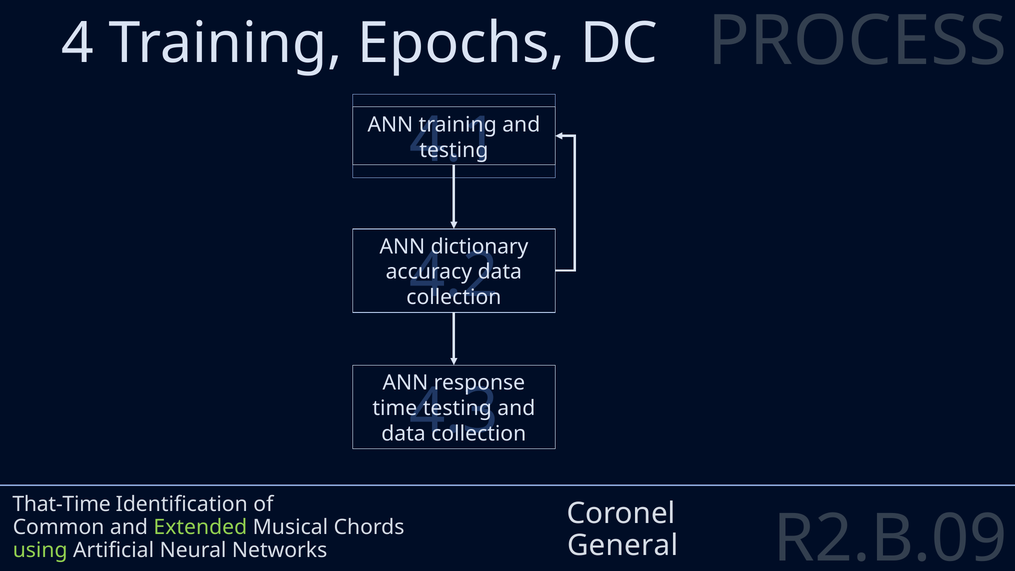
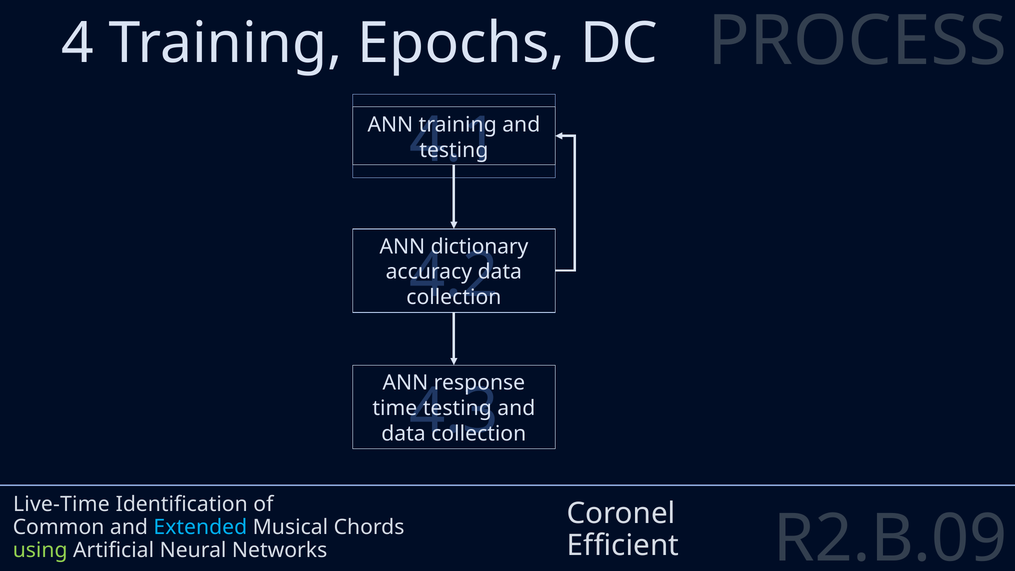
That-Time: That-Time -> Live-Time
Extended colour: light green -> light blue
General: General -> Efficient
